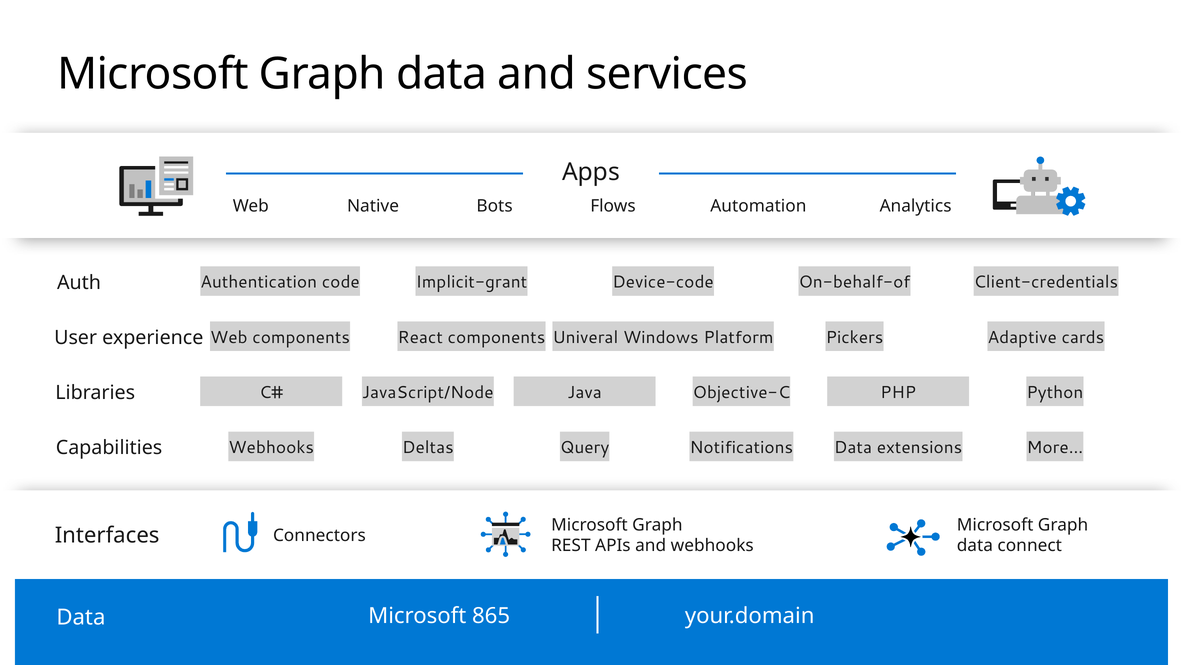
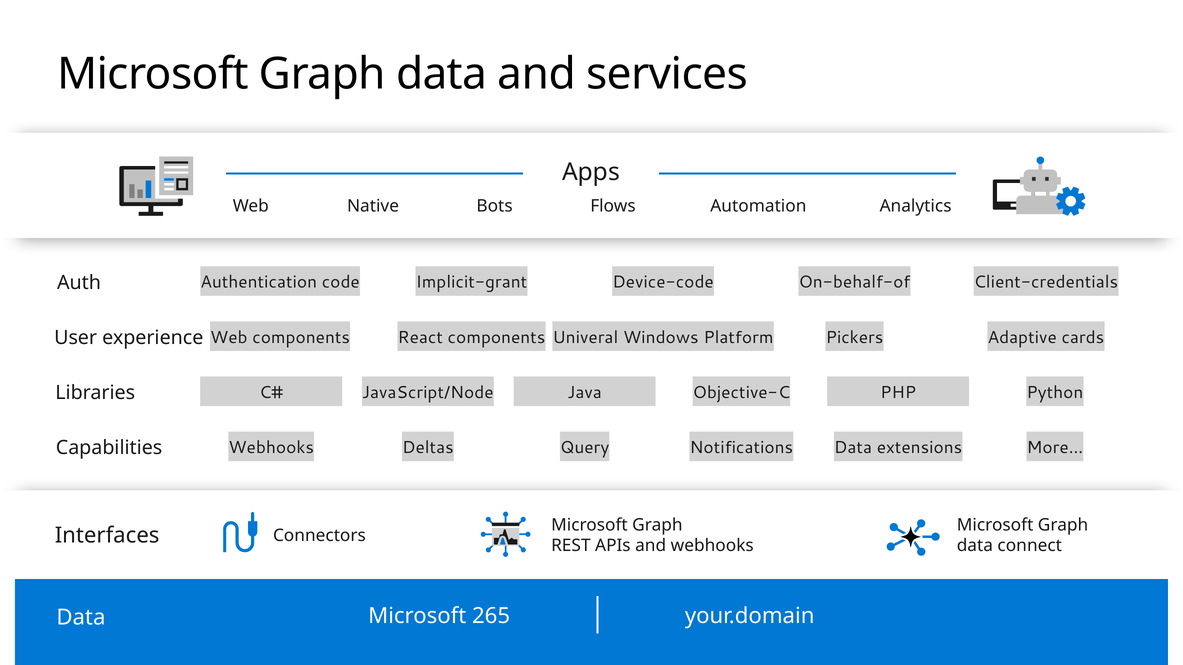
865: 865 -> 265
